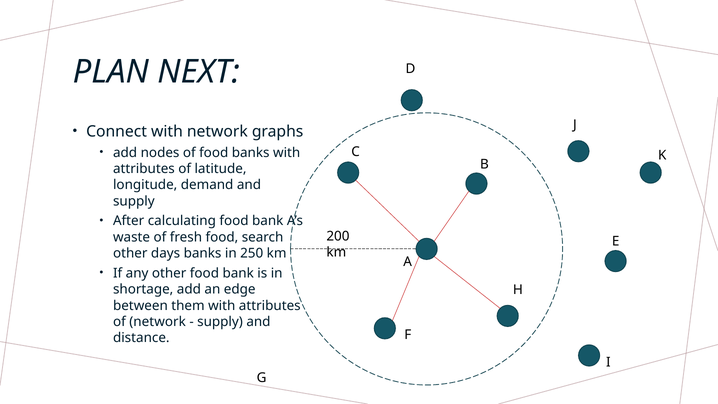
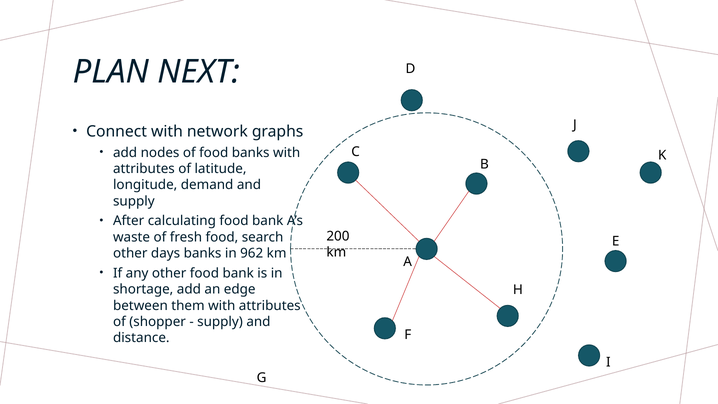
250: 250 -> 962
of network: network -> shopper
